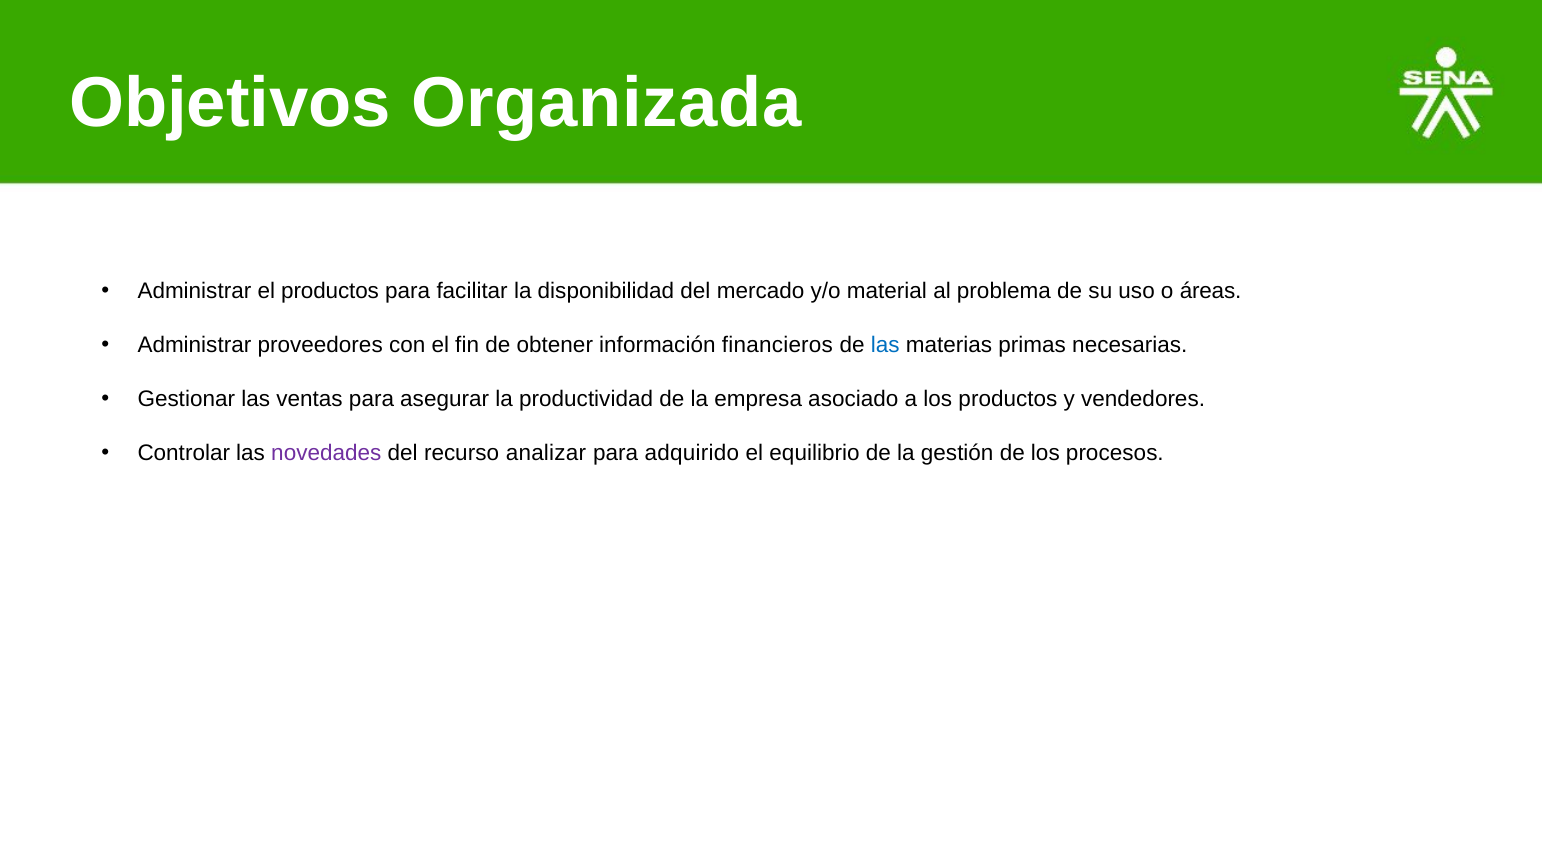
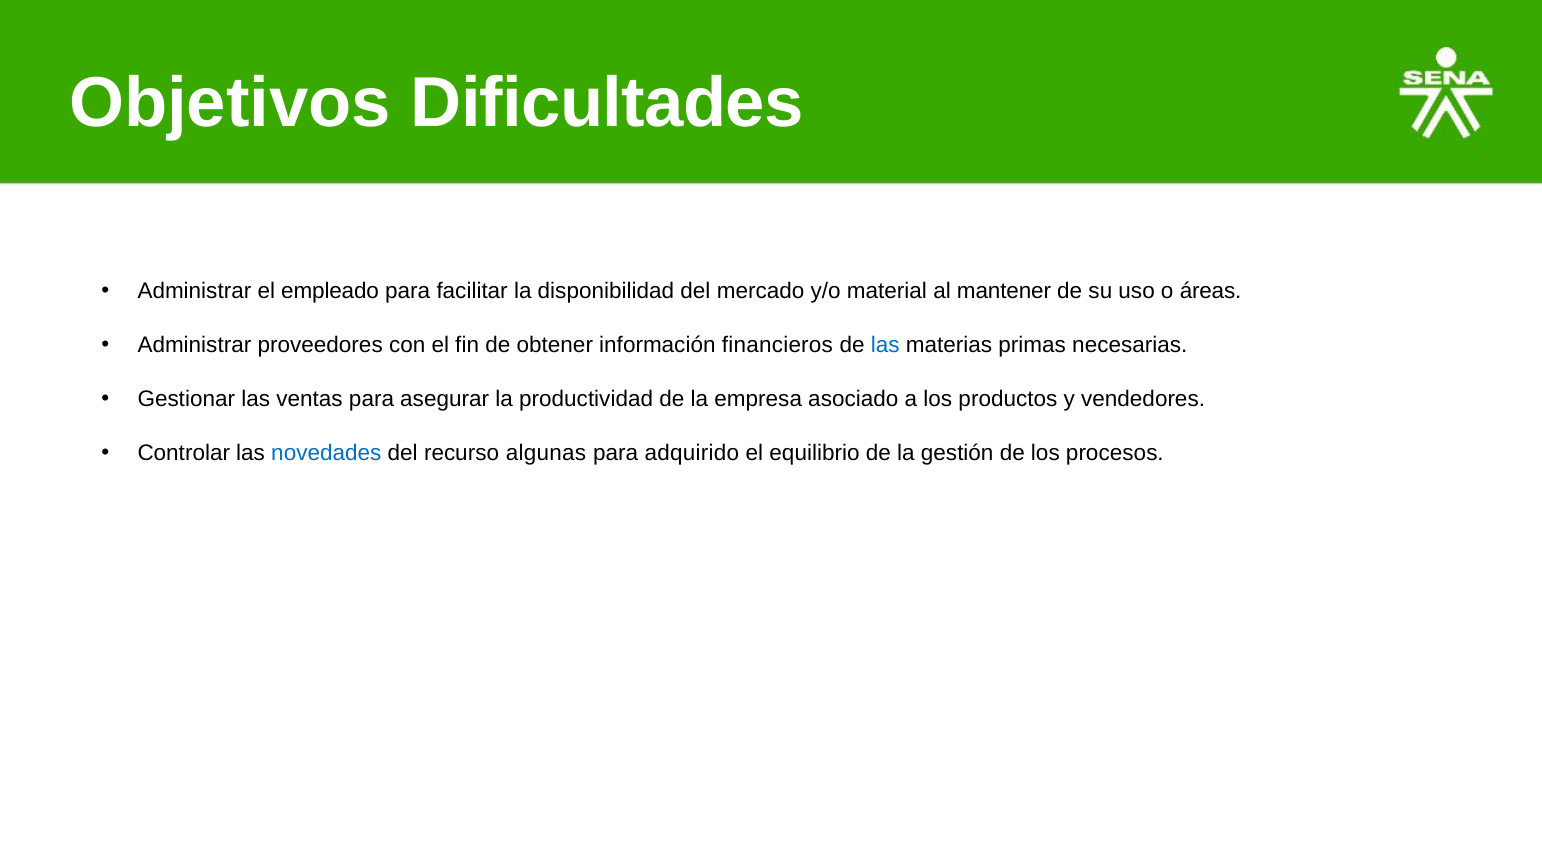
Organizada: Organizada -> Dificultades
el productos: productos -> empleado
problema: problema -> mantener
novedades colour: purple -> blue
analizar: analizar -> algunas
